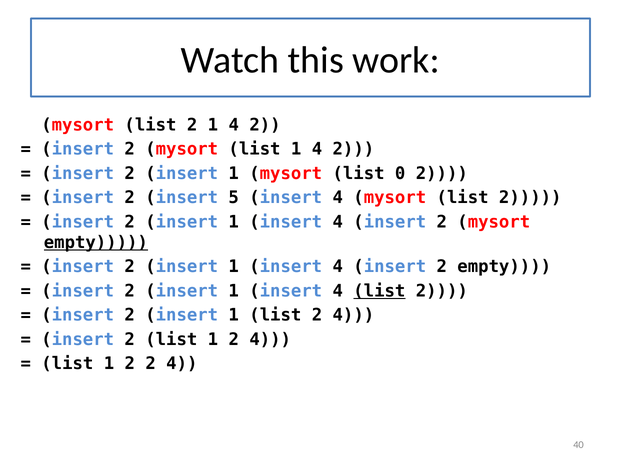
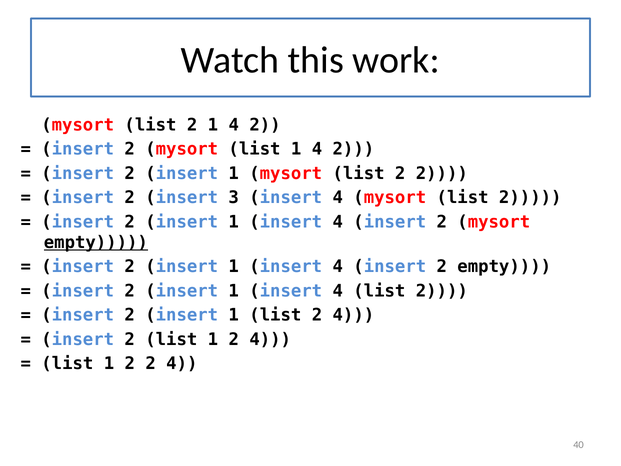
1 mysort list 0: 0 -> 2
5: 5 -> 3
list at (379, 291) underline: present -> none
